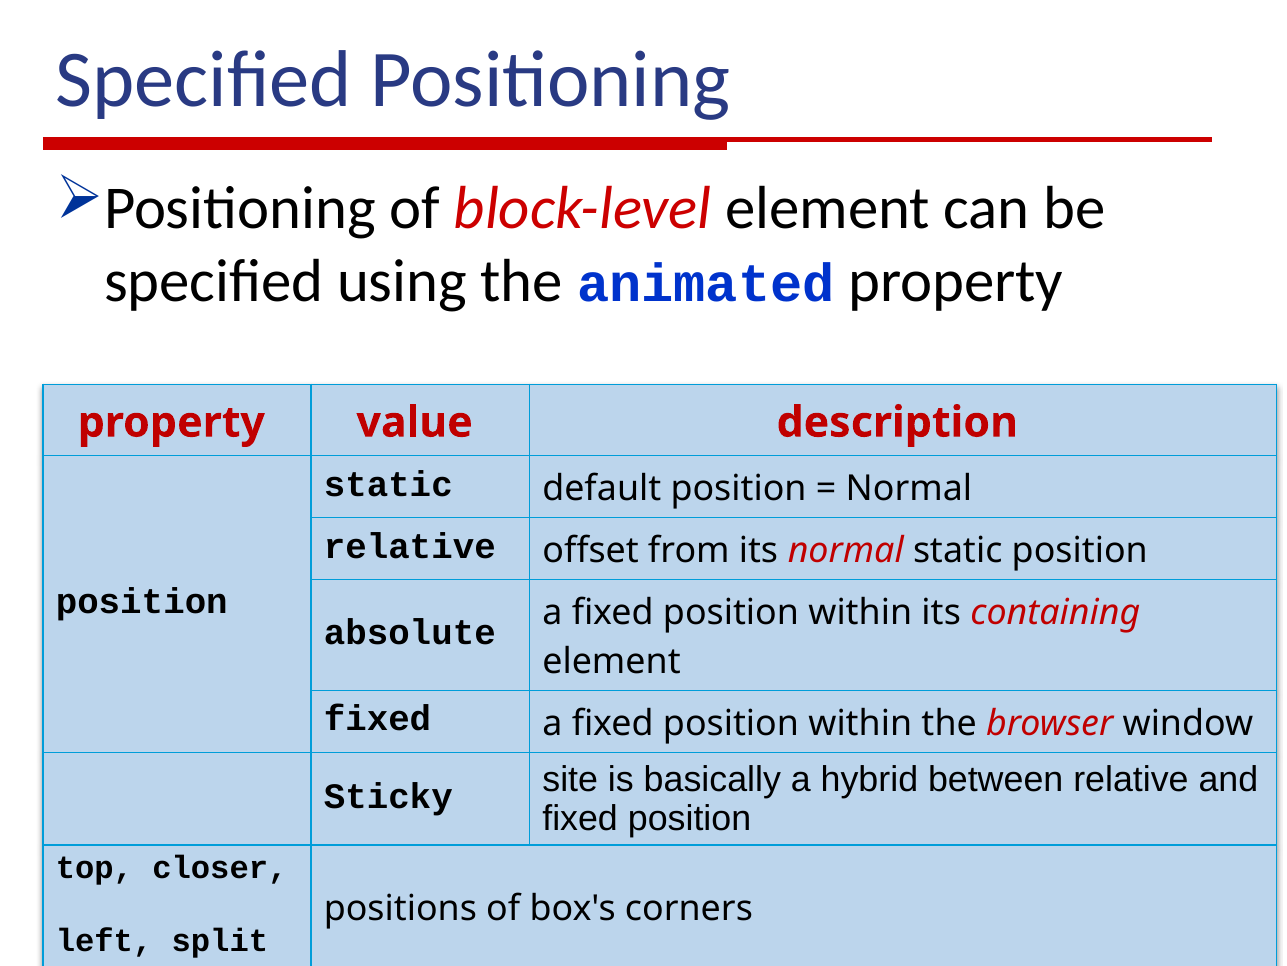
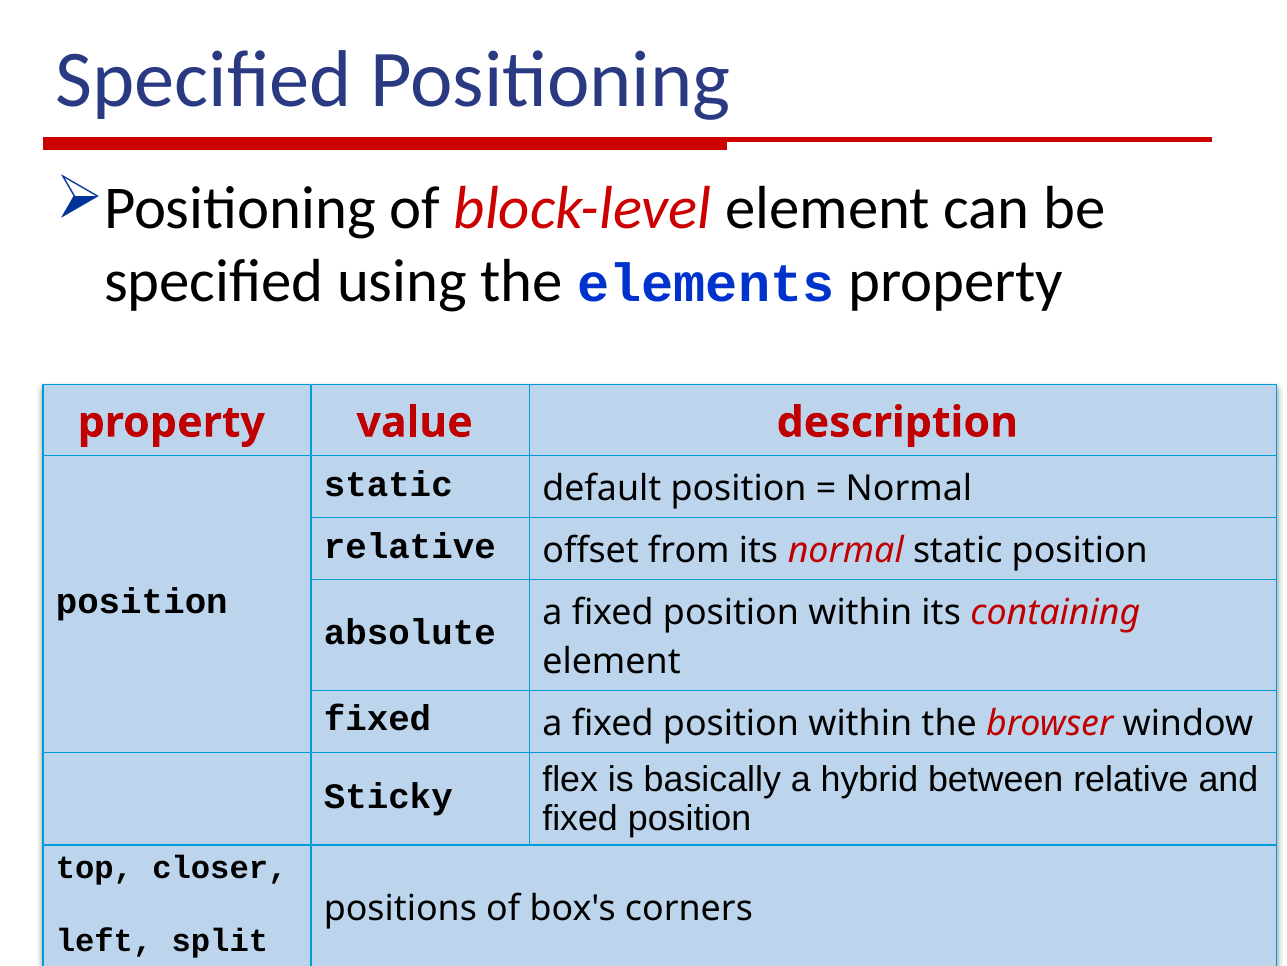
animated: animated -> elements
site: site -> flex
